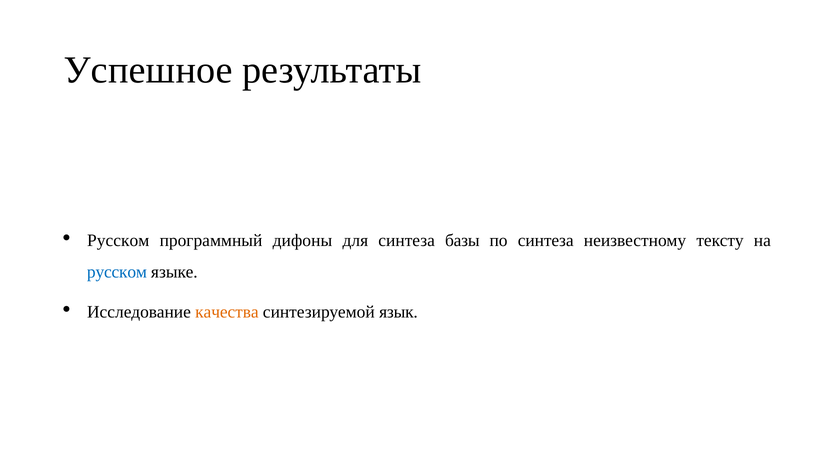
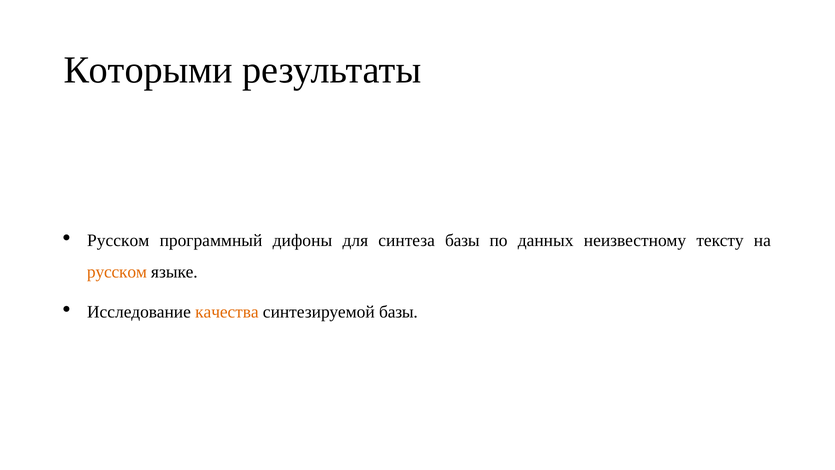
Успешное: Успешное -> Которыми
по синтеза: синтеза -> данных
русском at (117, 272) colour: blue -> orange
синтезируемой язык: язык -> базы
